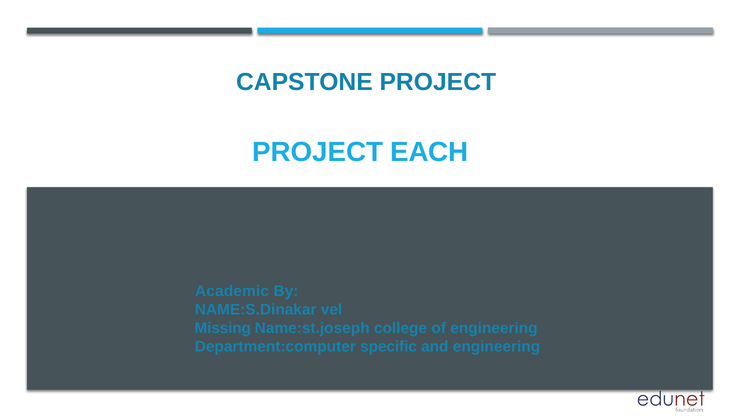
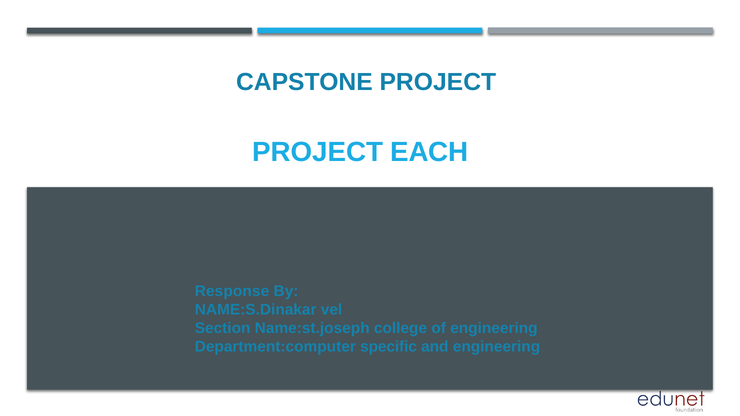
Academic: Academic -> Response
Missing: Missing -> Section
